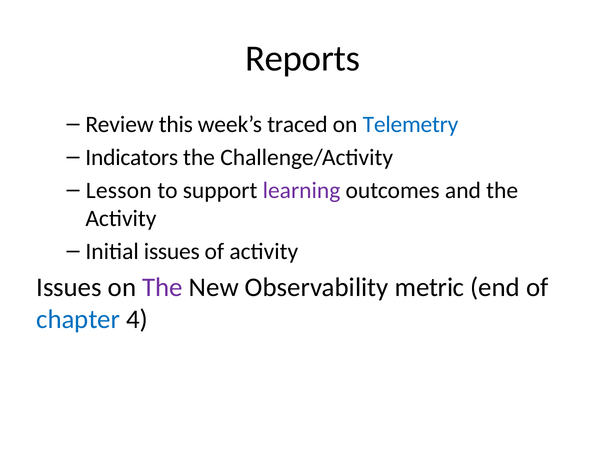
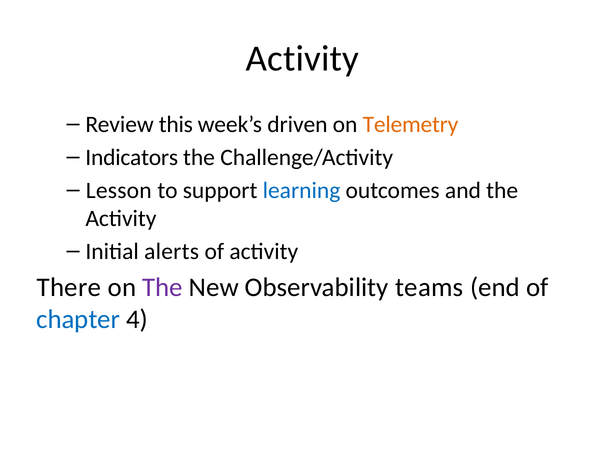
Reports at (303, 59): Reports -> Activity
traced: traced -> driven
Telemetry colour: blue -> orange
learning colour: purple -> blue
Initial issues: issues -> alerts
Issues at (69, 288): Issues -> There
metric: metric -> teams
